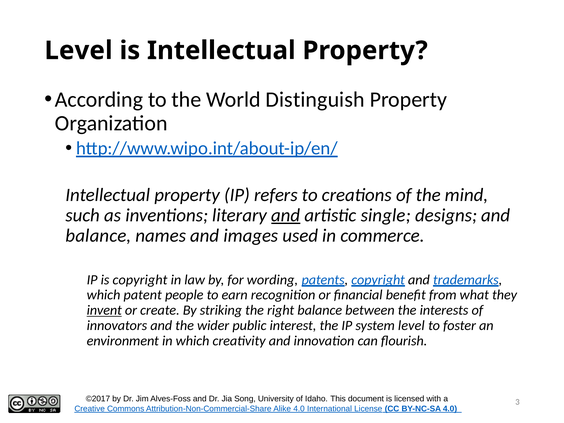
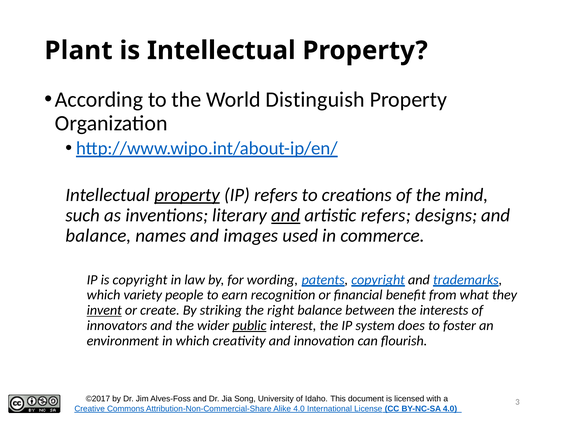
Level at (79, 51): Level -> Plant
property at (187, 195) underline: none -> present
artistic single: single -> refers
patent: patent -> variety
public underline: none -> present
system level: level -> does
